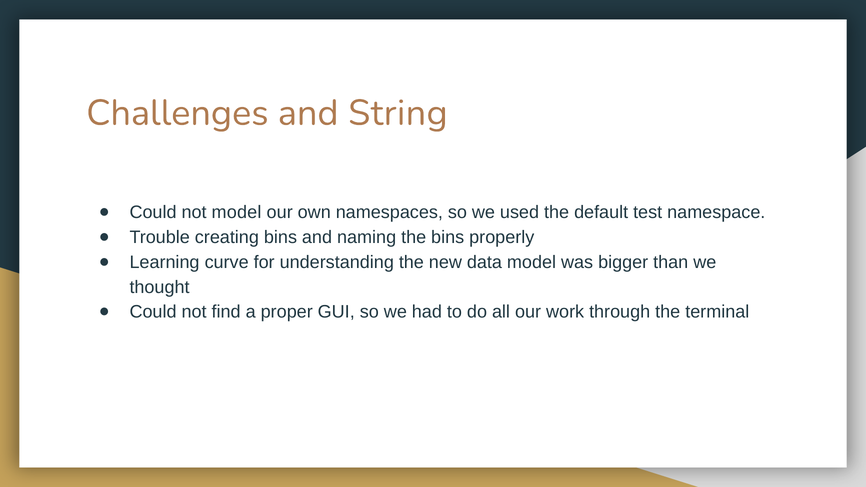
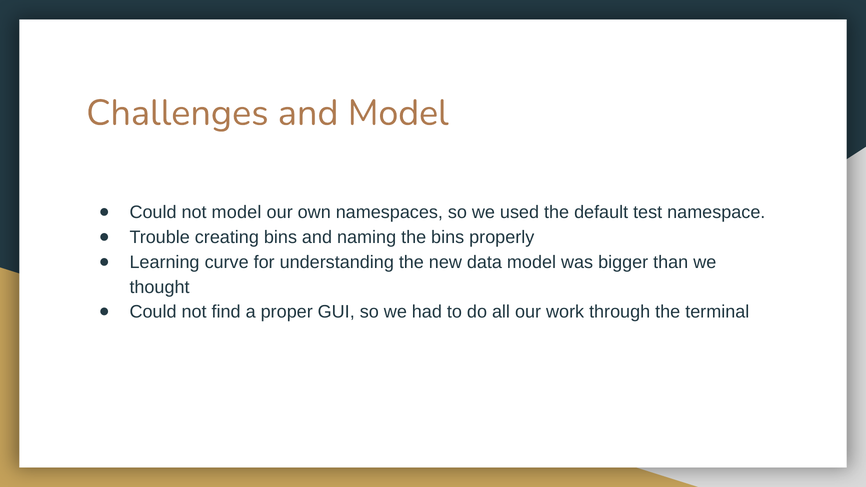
and String: String -> Model
